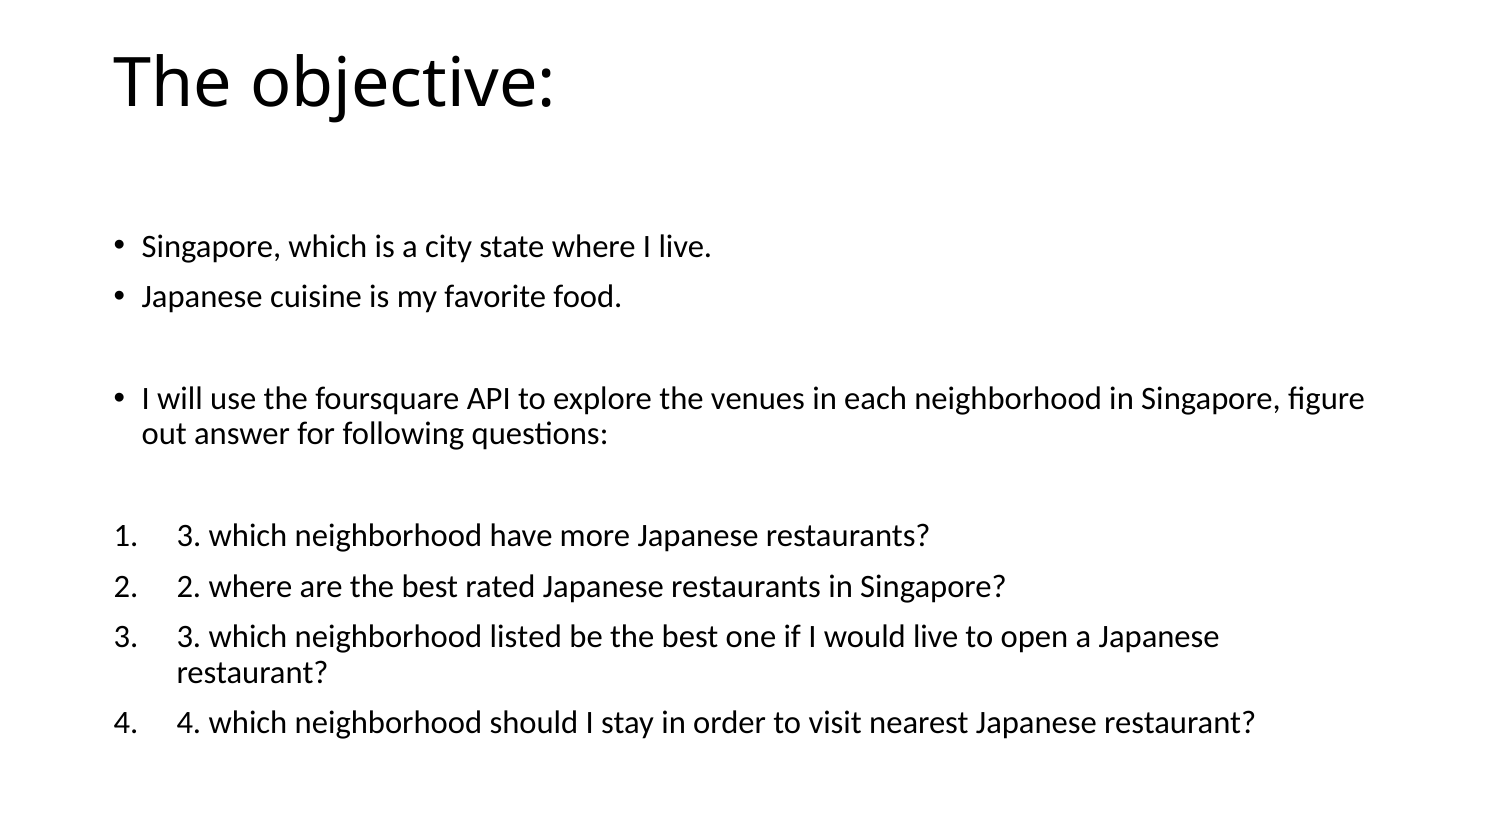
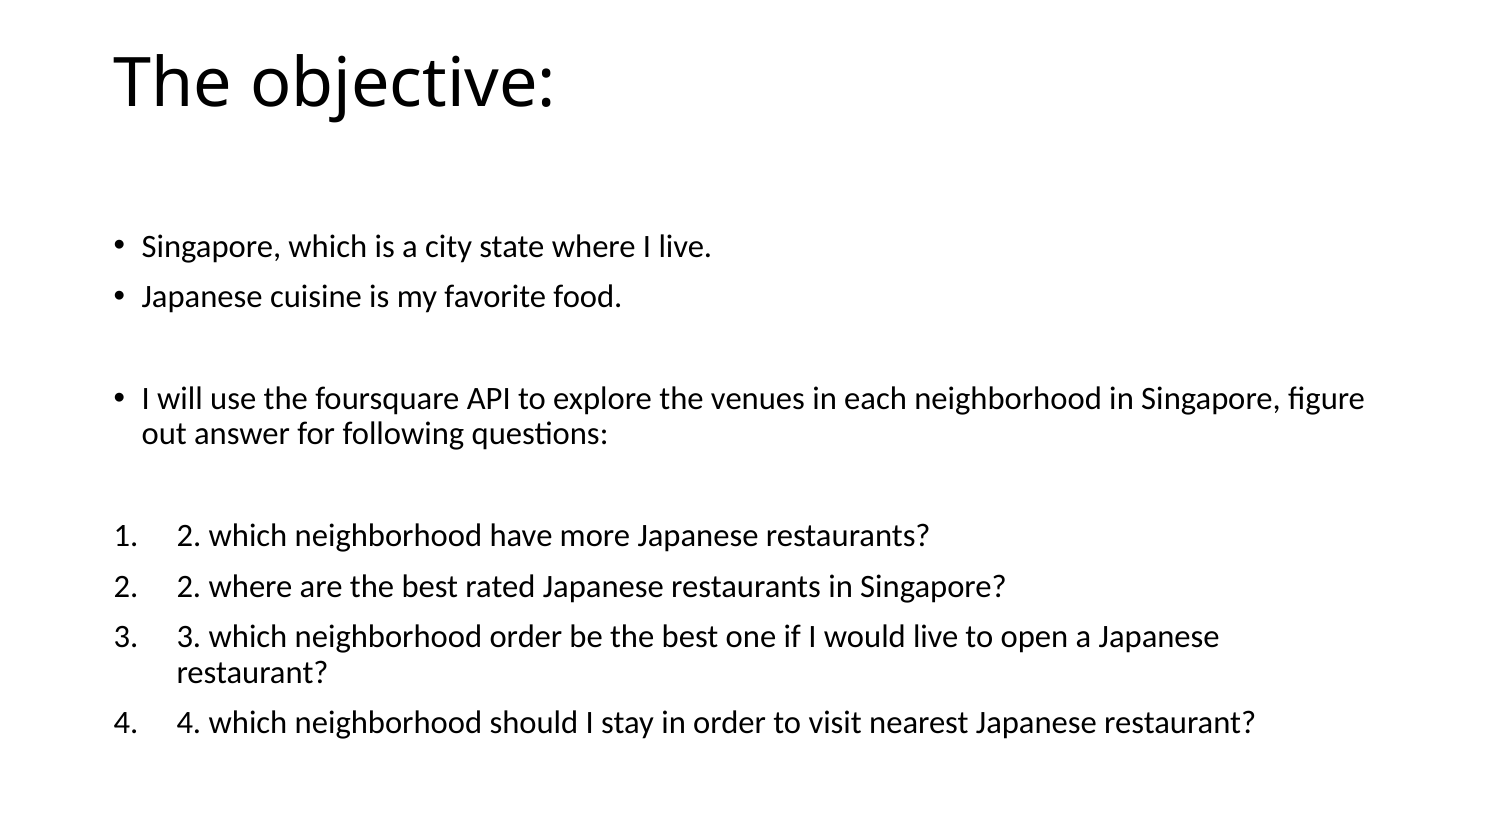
1 3: 3 -> 2
neighborhood listed: listed -> order
